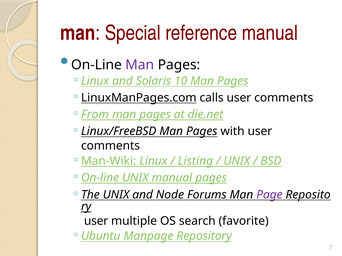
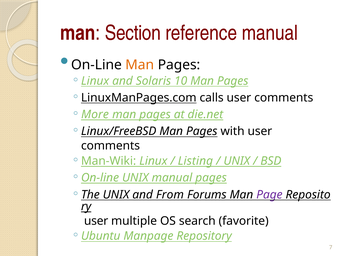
Special: Special -> Section
Man at (140, 65) colour: purple -> orange
From: From -> More
Node: Node -> From
